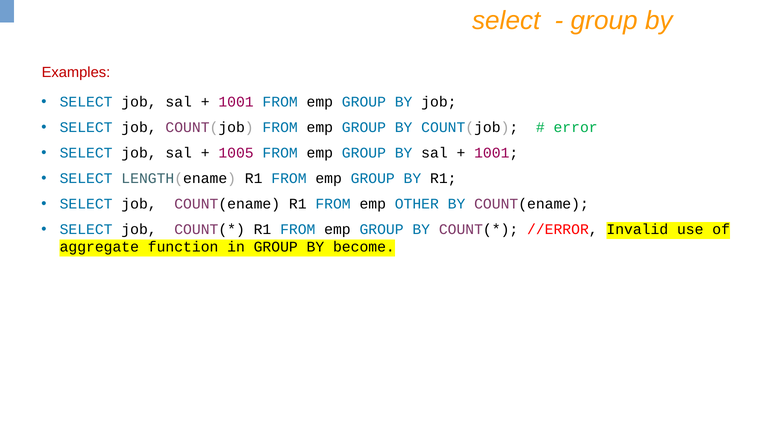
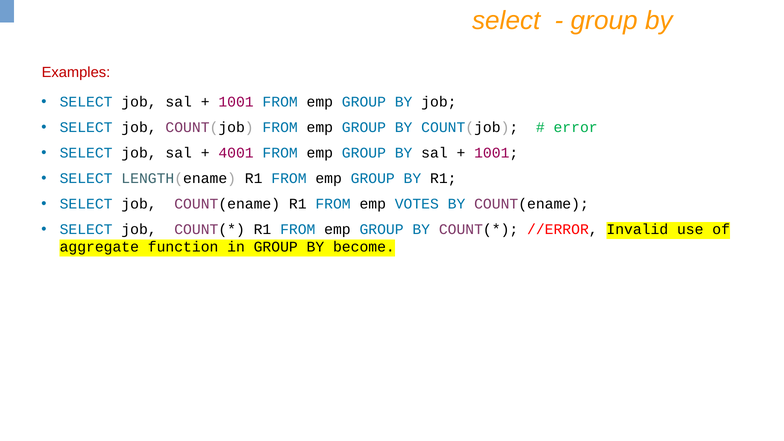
1005: 1005 -> 4001
OTHER: OTHER -> VOTES
